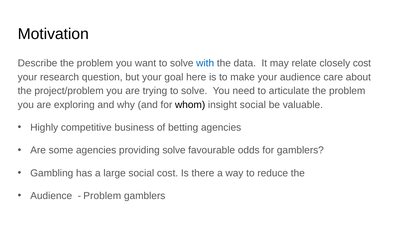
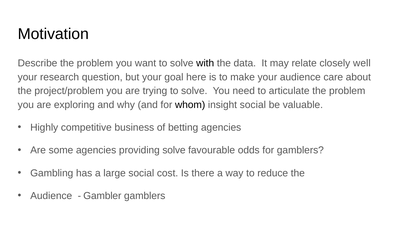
with colour: blue -> black
closely cost: cost -> well
Problem at (102, 196): Problem -> Gambler
